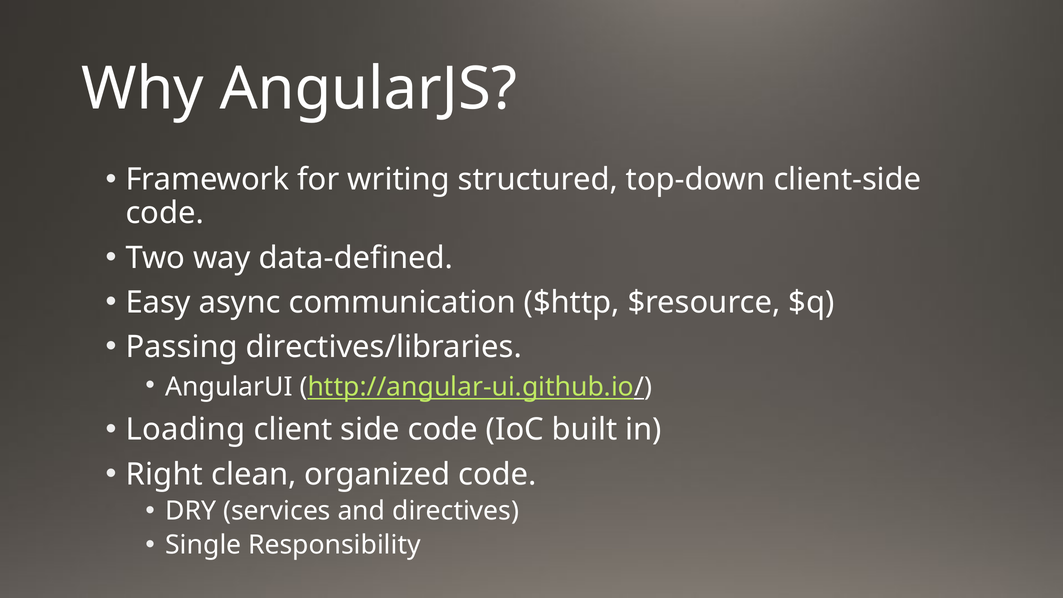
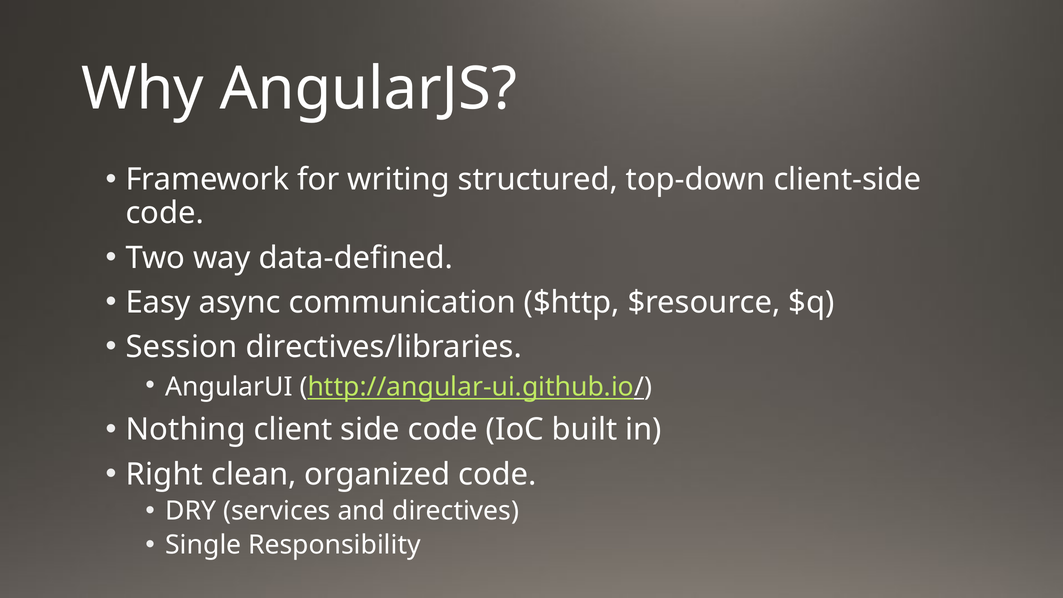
Passing: Passing -> Session
Loading: Loading -> Nothing
